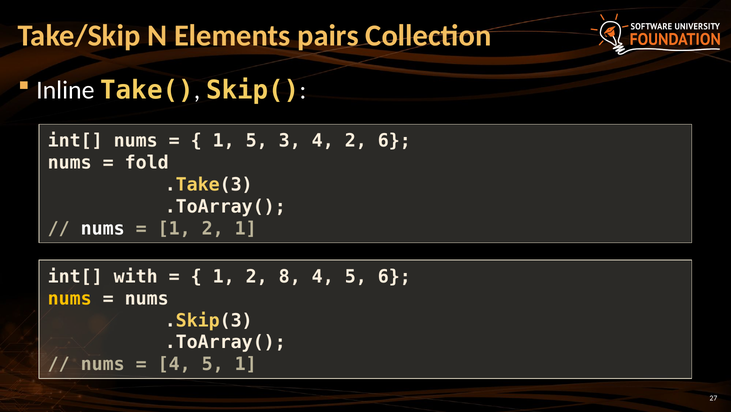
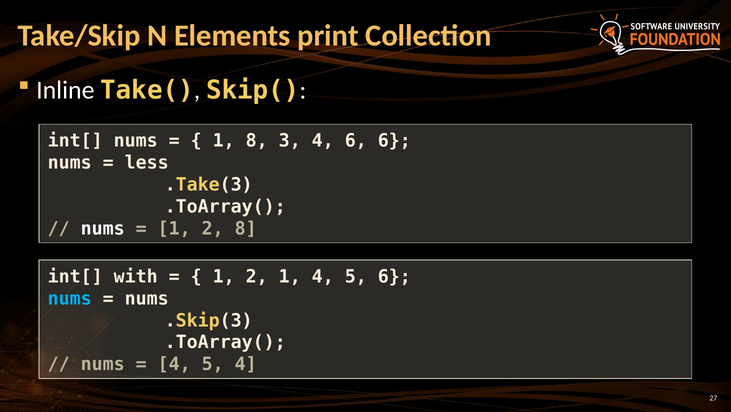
pairs: pairs -> print
1 5: 5 -> 8
4 2: 2 -> 6
fold: fold -> less
2 1: 1 -> 8
2 8: 8 -> 1
nums at (70, 298) colour: yellow -> light blue
5 1: 1 -> 4
